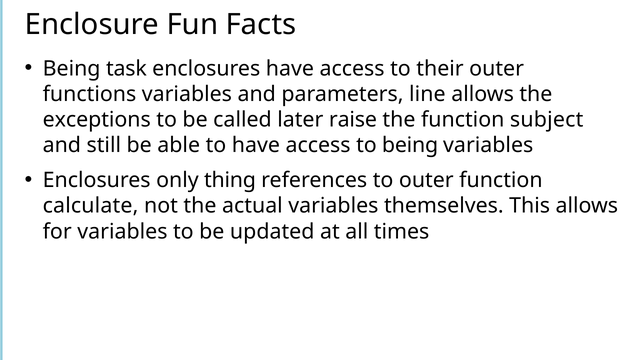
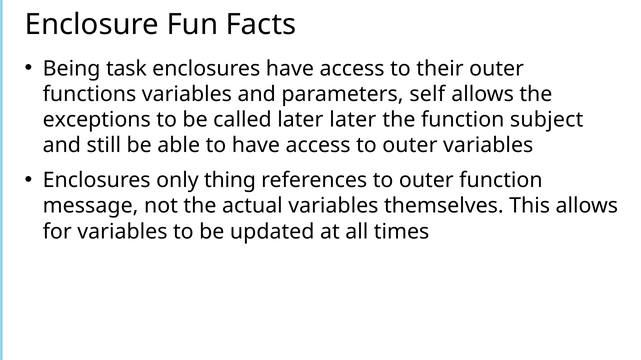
line: line -> self
later raise: raise -> later
access to being: being -> outer
calculate: calculate -> message
